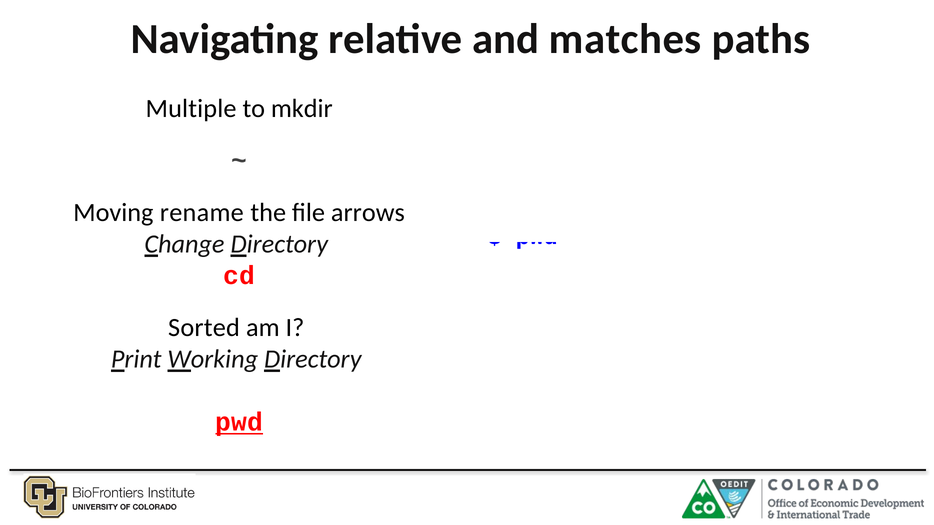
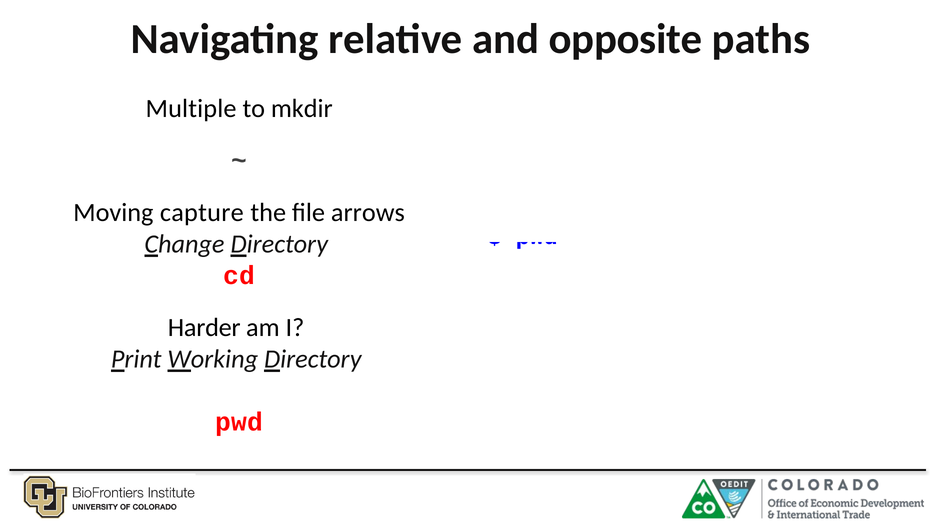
matches: matches -> opposite
rename: rename -> capture
Sorted: Sorted -> Harder
pwd at (239, 423) underline: present -> none
